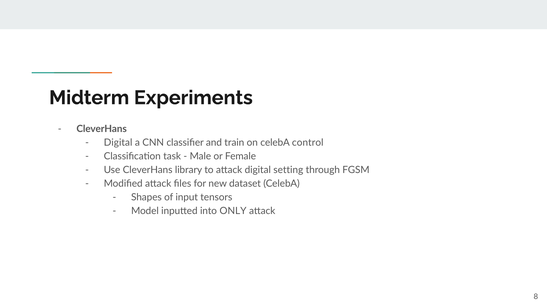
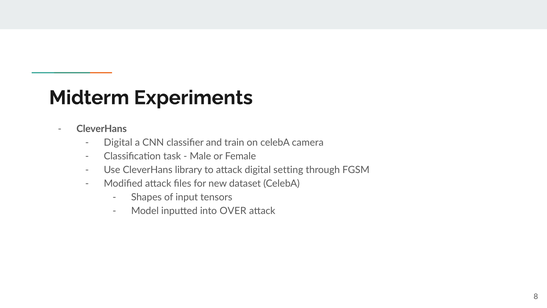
control: control -> camera
ONLY: ONLY -> OVER
